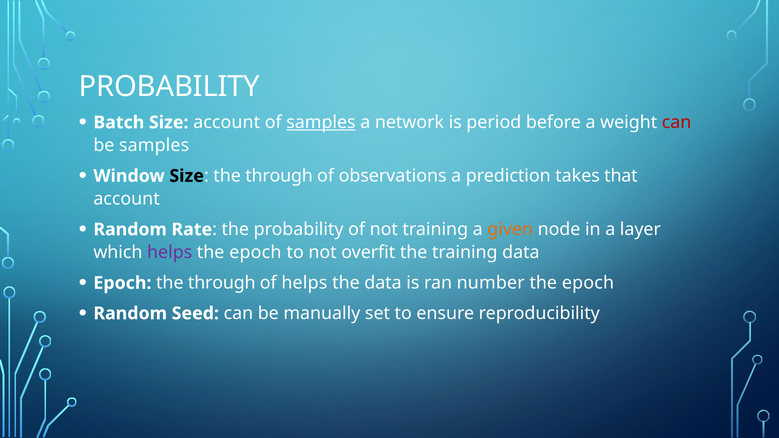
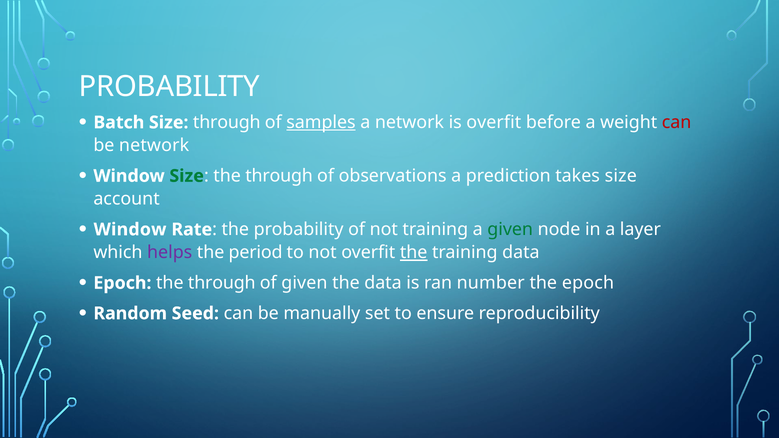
Size account: account -> through
is period: period -> overfit
be samples: samples -> network
Size at (187, 176) colour: black -> green
takes that: that -> size
Random at (130, 230): Random -> Window
given at (510, 230) colour: orange -> green
epoch at (255, 253): epoch -> period
the at (414, 253) underline: none -> present
of helps: helps -> given
